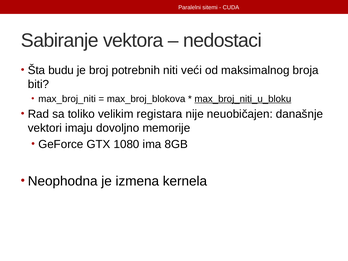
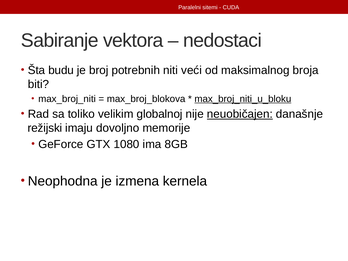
registara: registara -> globalnoj
neuobičajen underline: none -> present
vektori: vektori -> režijski
